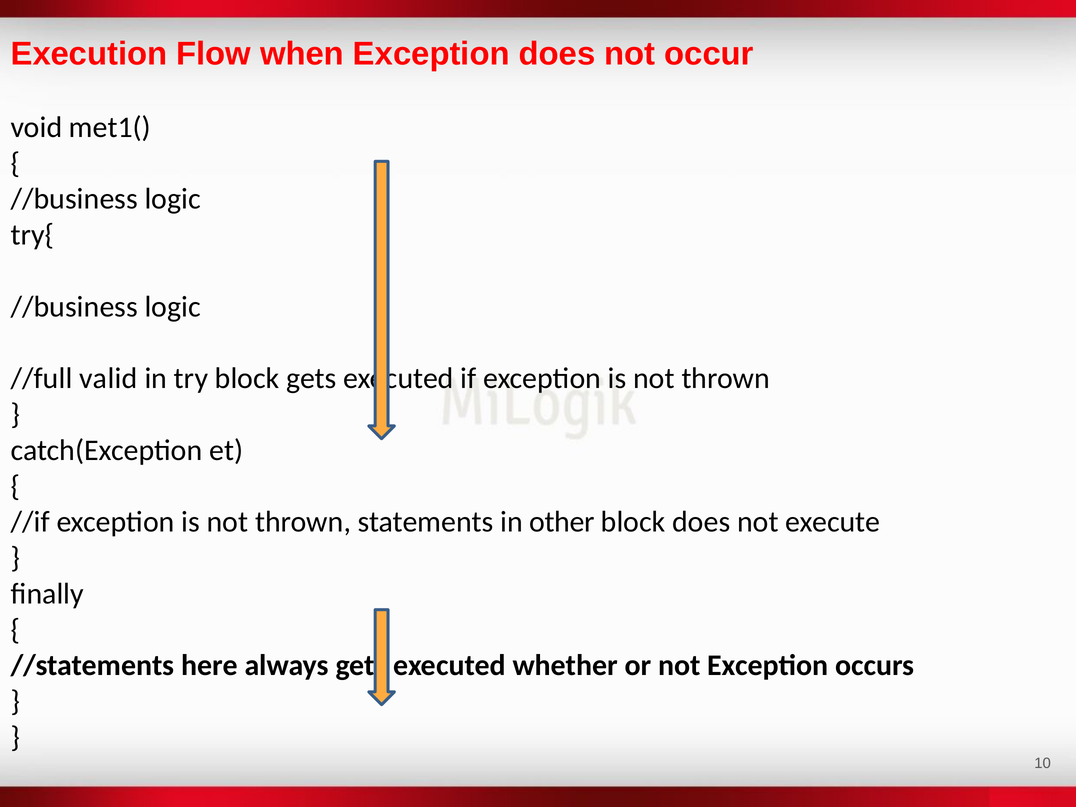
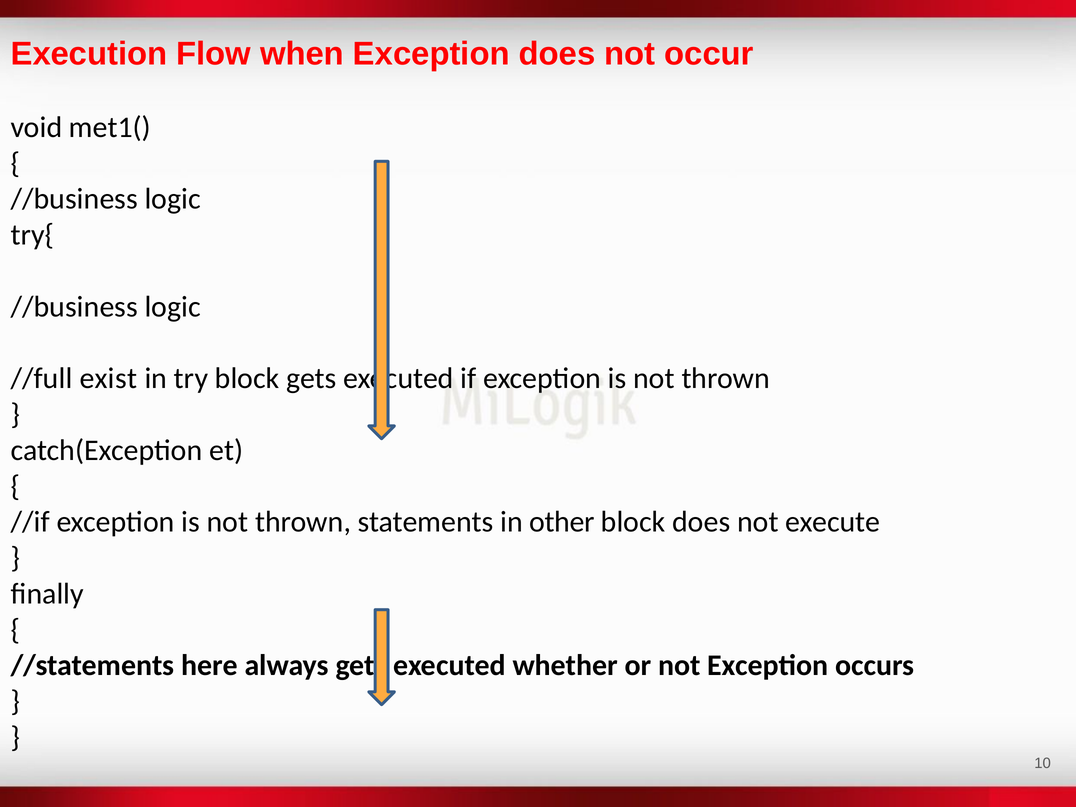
valid: valid -> exist
